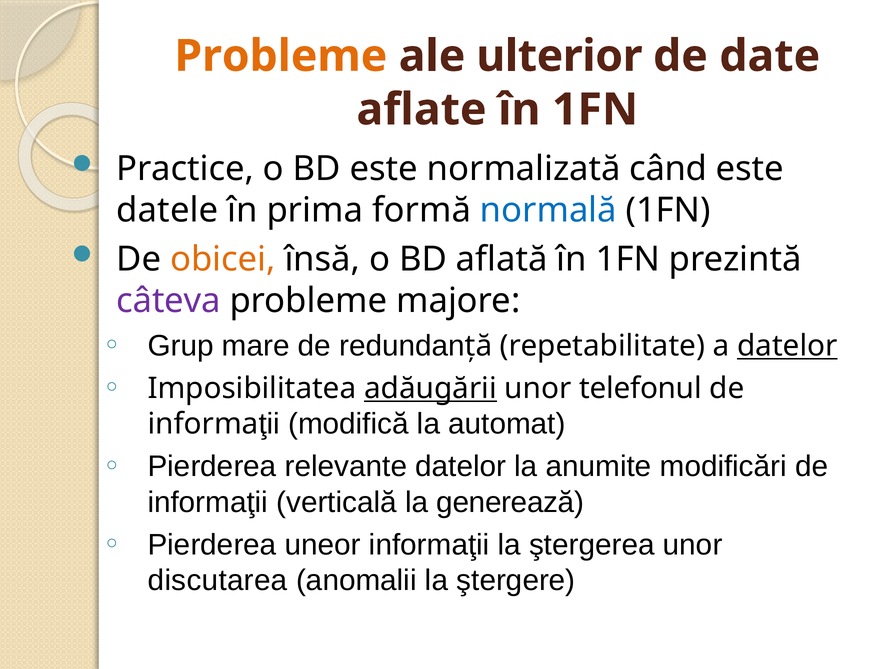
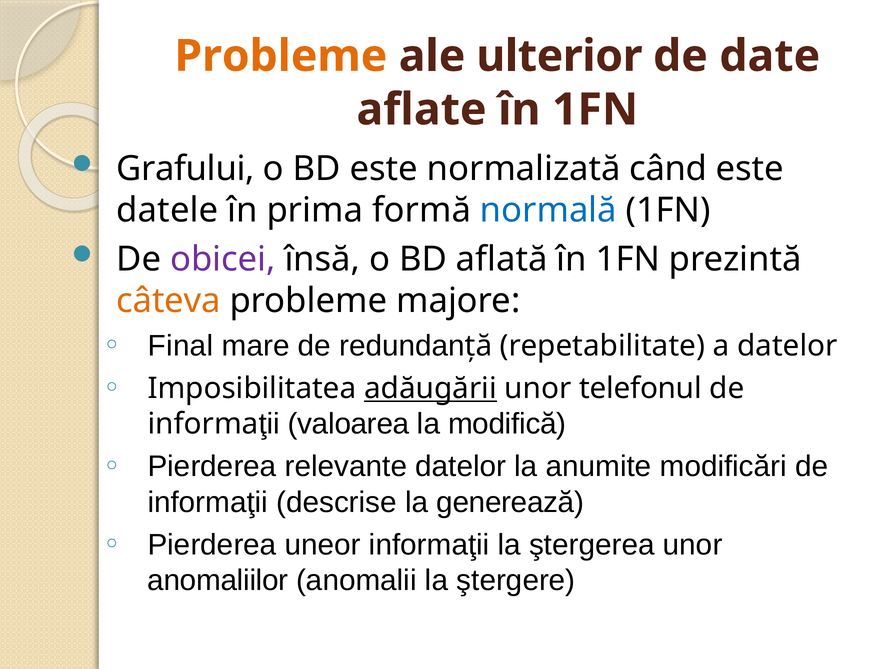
Practice: Practice -> Grafului
obicei colour: orange -> purple
câteva colour: purple -> orange
Grup: Grup -> Final
datelor at (787, 346) underline: present -> none
modifică: modifică -> valoarea
automat: automat -> modifică
verticală: verticală -> descrise
discutarea: discutarea -> anomaliilor
